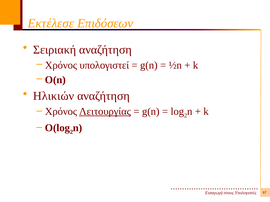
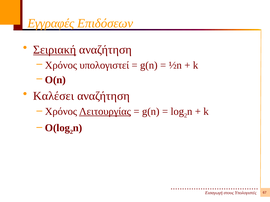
Εκτέλεσε: Εκτέλεσε -> Εγγραφές
Σειριακή underline: none -> present
Ηλικιών: Ηλικιών -> Καλέσει
